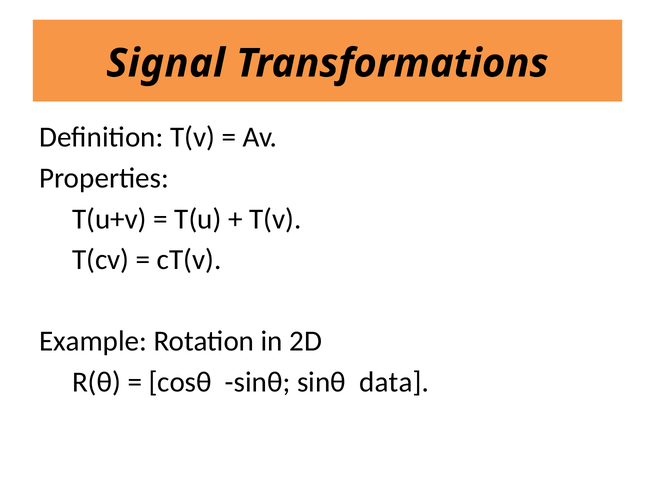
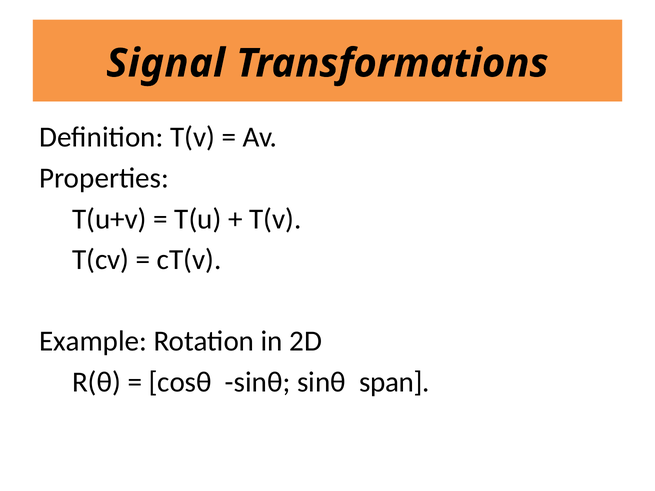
data: data -> span
